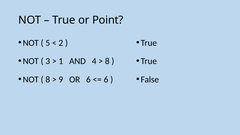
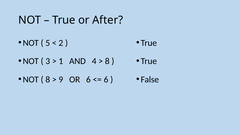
Point: Point -> After
